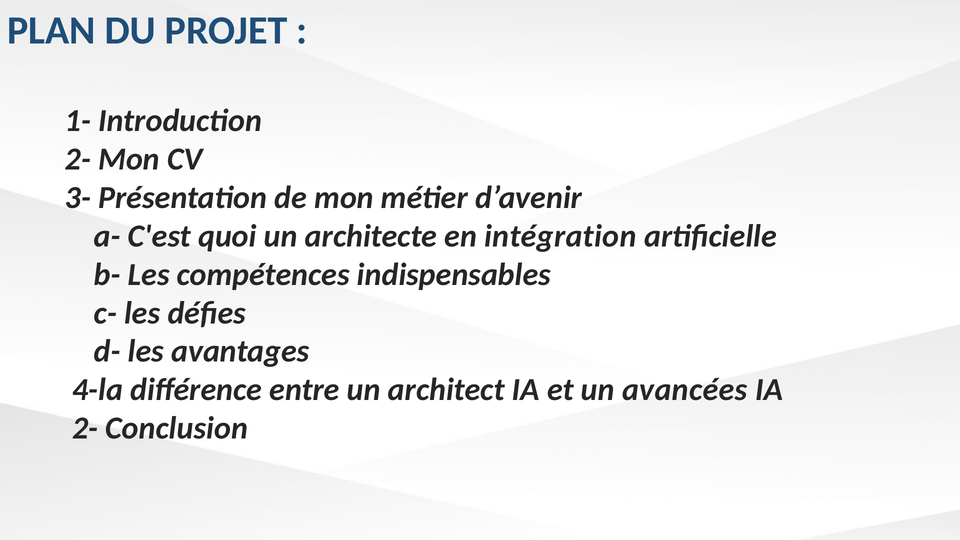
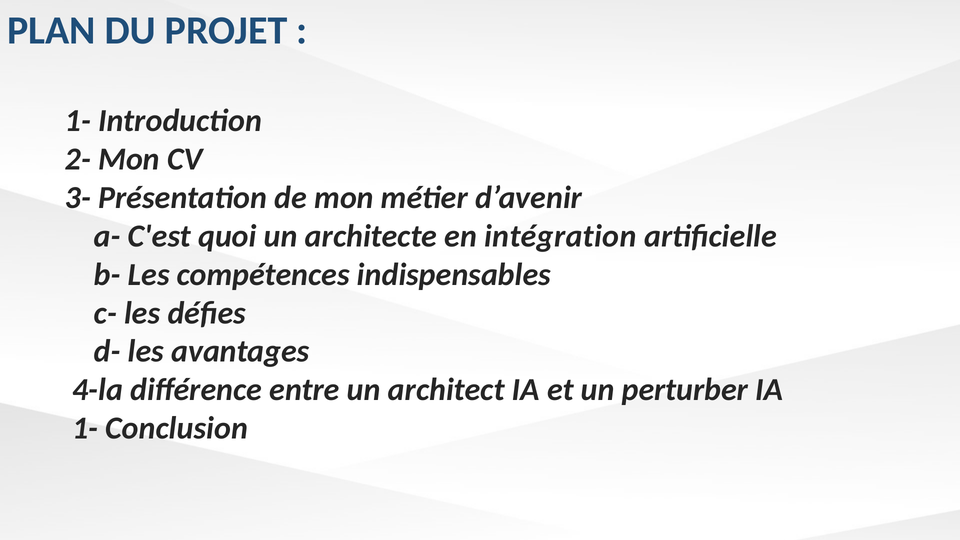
avancées: avancées -> perturber
2- at (85, 428): 2- -> 1-
